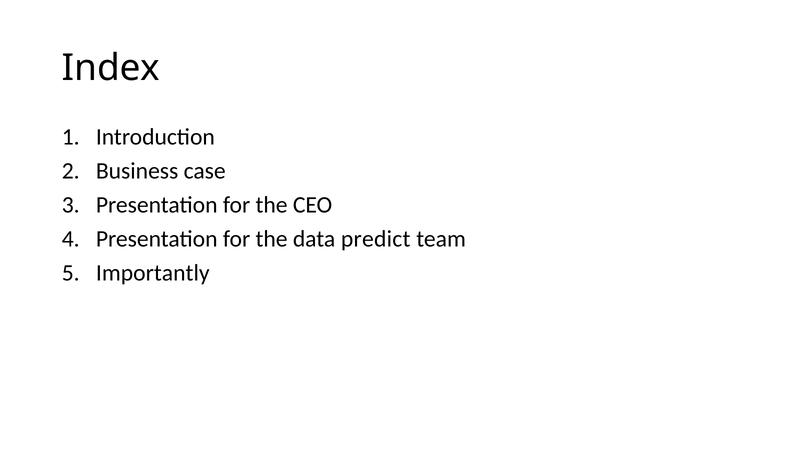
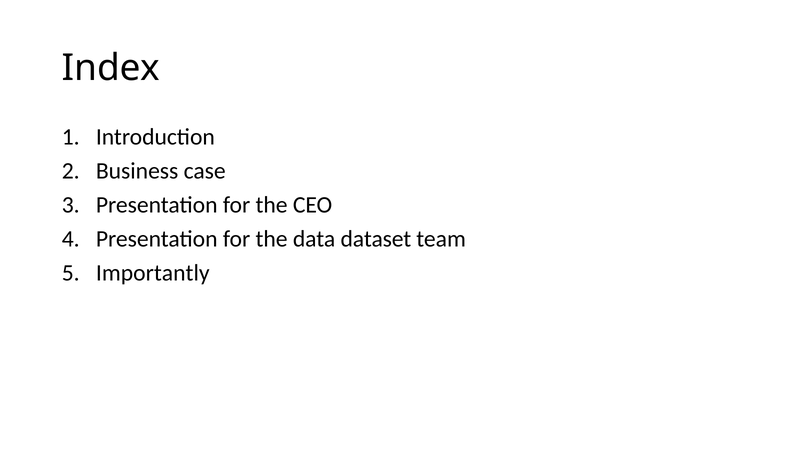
predict: predict -> dataset
